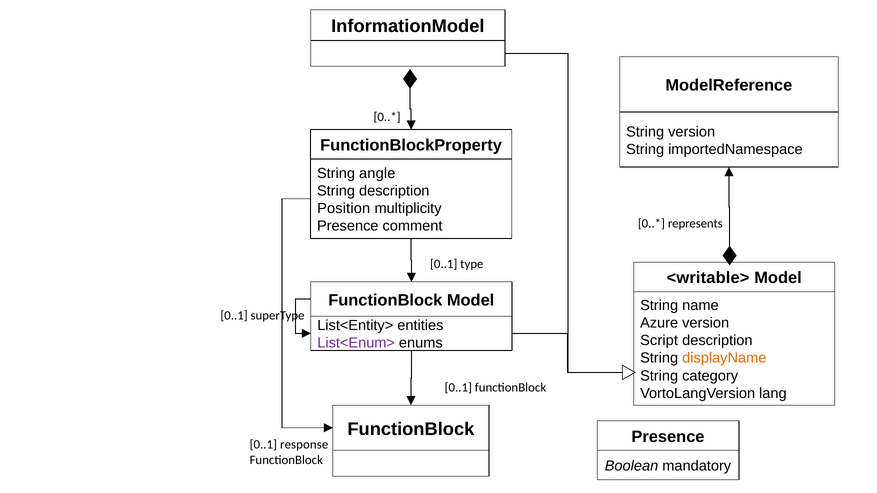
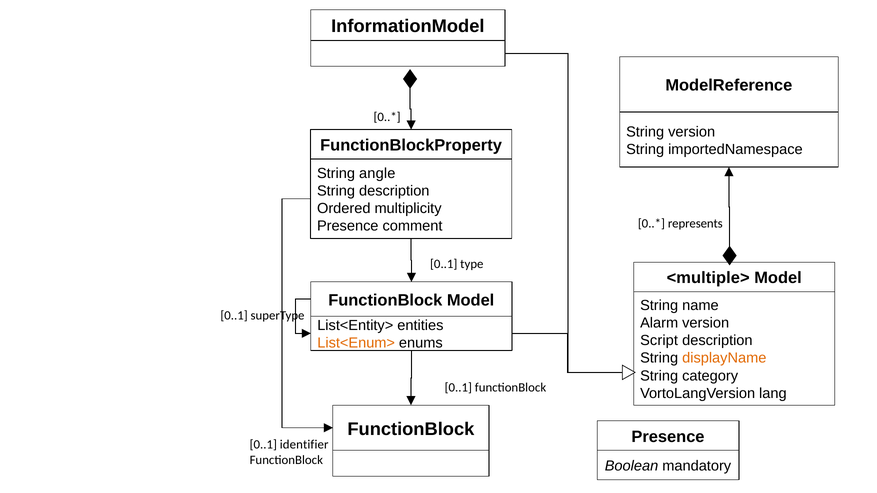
Position: Position -> Ordered
<writable>: <writable> -> <multiple>
Azure: Azure -> Alarm
List<Enum> colour: purple -> orange
response: response -> identifier
